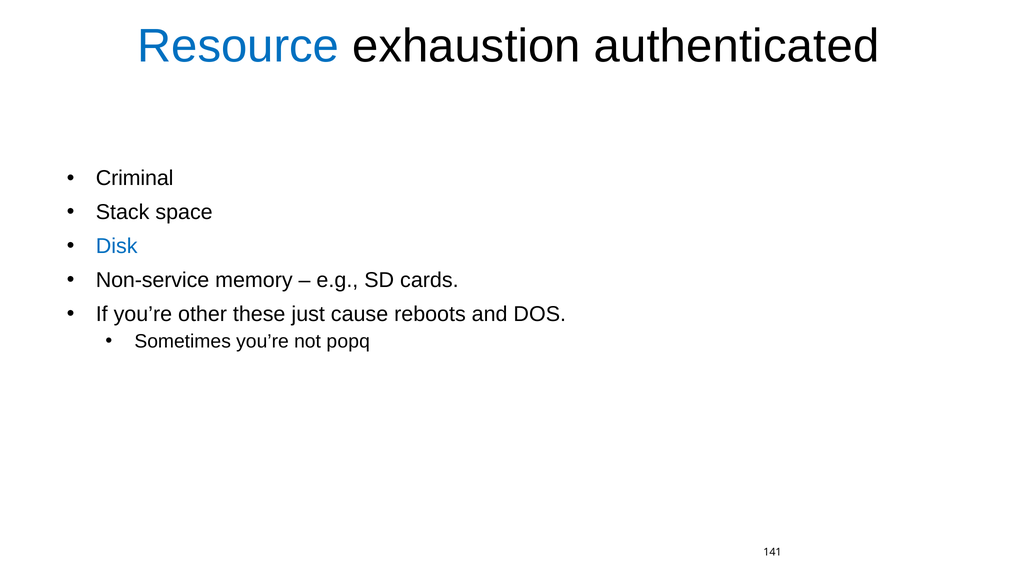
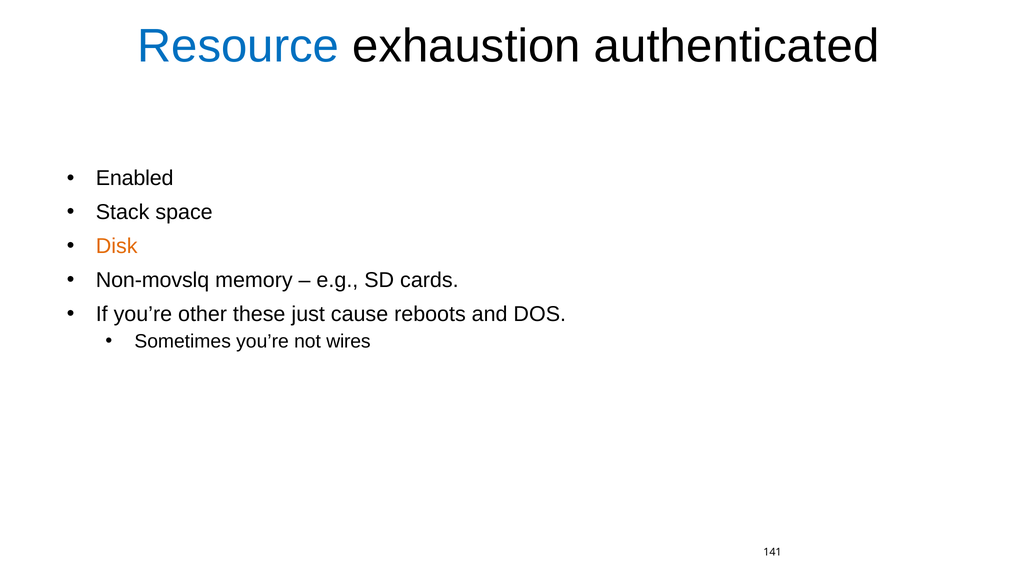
Criminal: Criminal -> Enabled
Disk colour: blue -> orange
Non-service: Non-service -> Non-movslq
popq: popq -> wires
